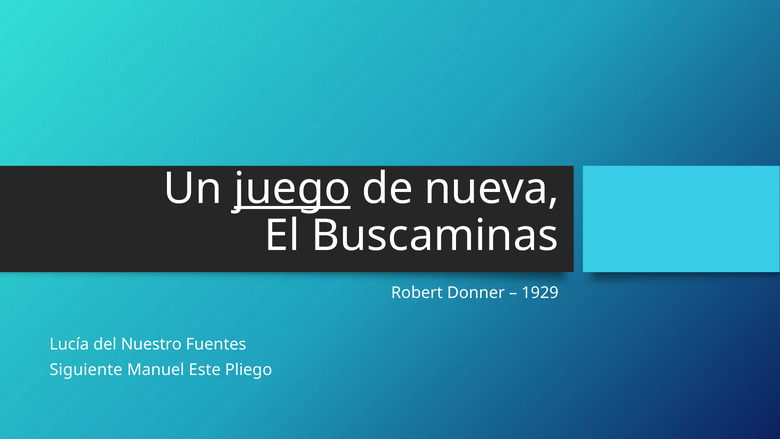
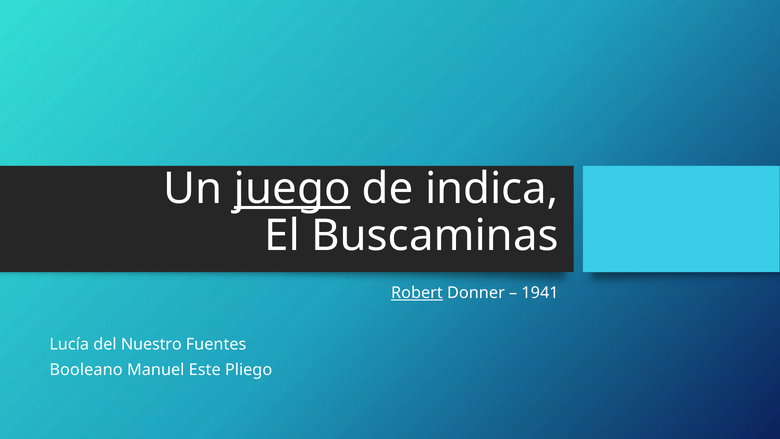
nueva: nueva -> indica
Robert underline: none -> present
1929: 1929 -> 1941
Siguiente: Siguiente -> Booleano
